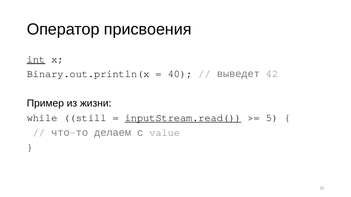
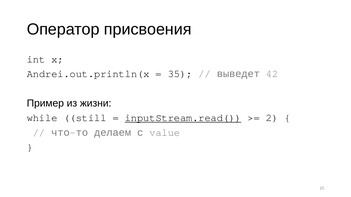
int underline: present -> none
Binary.out.println(x: Binary.out.println(x -> Andrei.out.println(x
40: 40 -> 35
5: 5 -> 2
